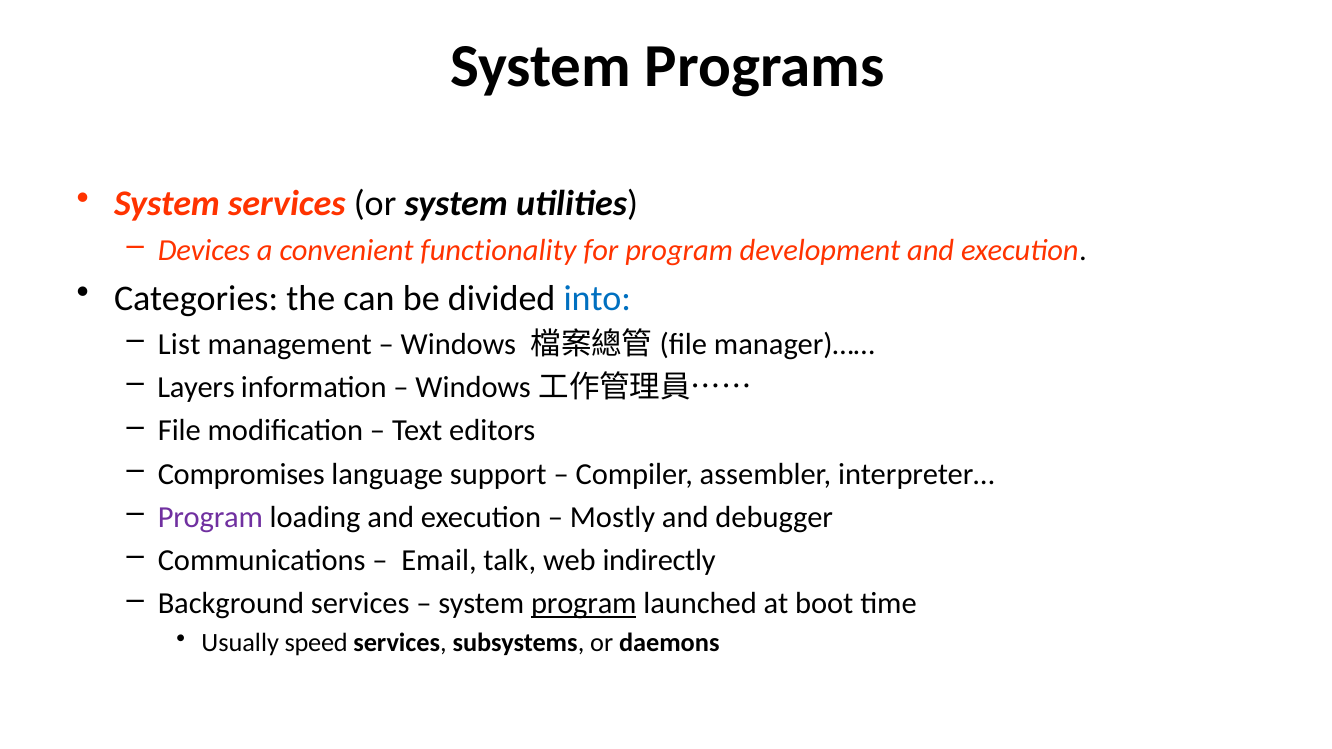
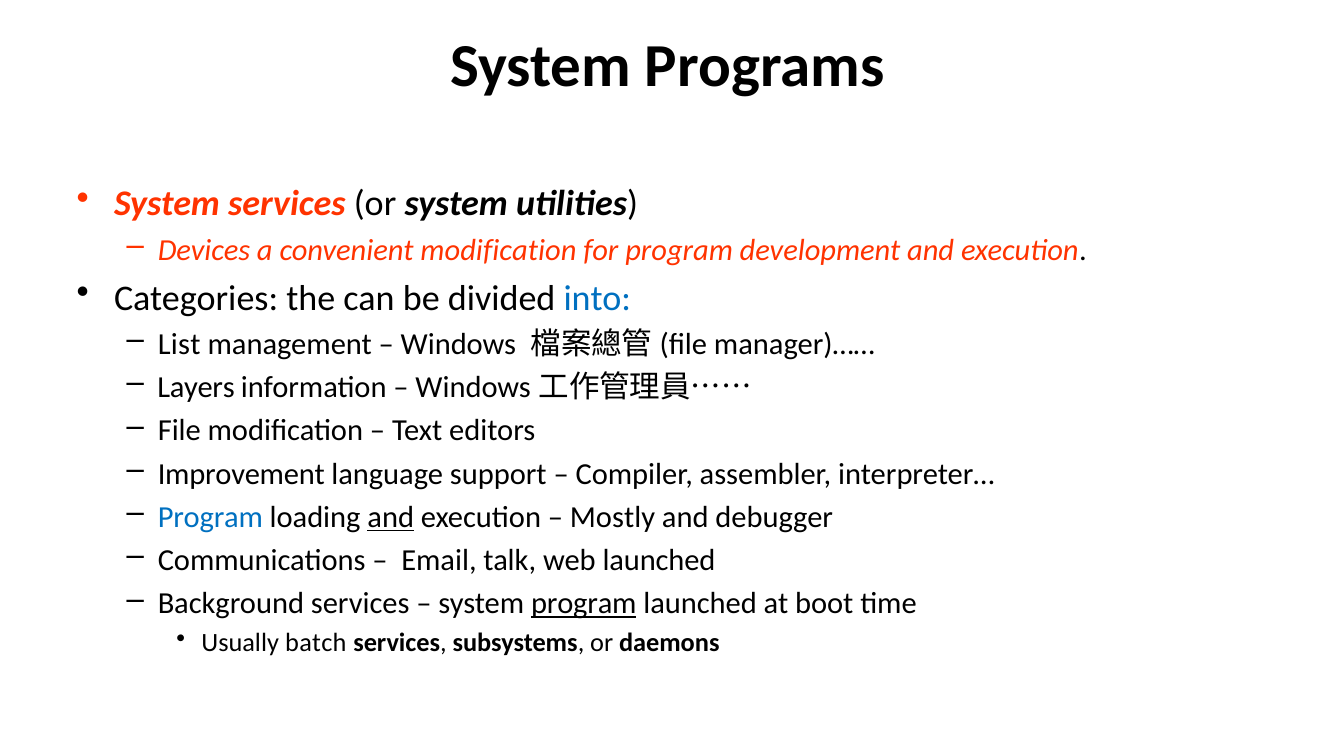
convenient functionality: functionality -> modification
Compromises: Compromises -> Improvement
Program at (210, 518) colour: purple -> blue
and at (391, 518) underline: none -> present
web indirectly: indirectly -> launched
speed: speed -> batch
